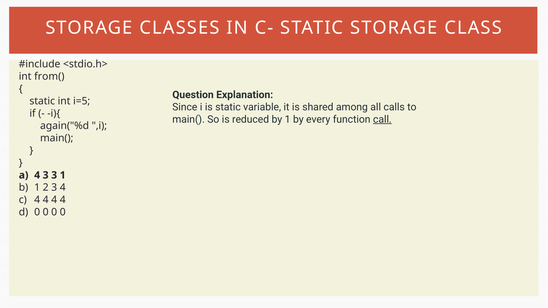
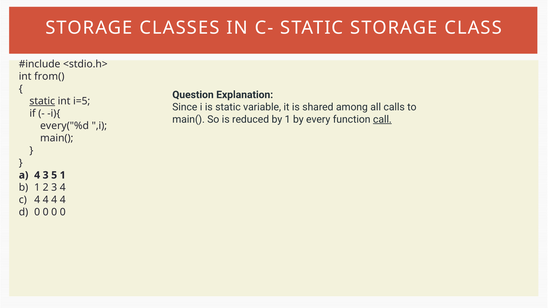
static at (42, 101) underline: none -> present
again("%d: again("%d -> every("%d
3 3: 3 -> 5
